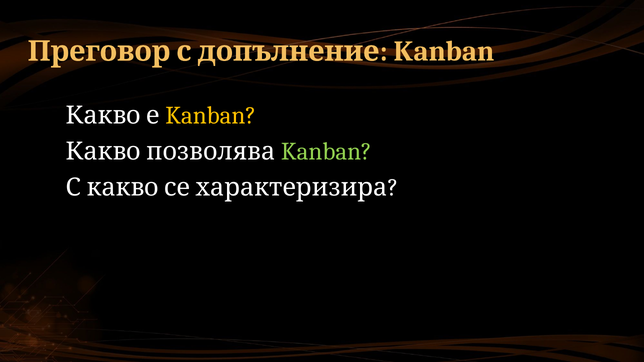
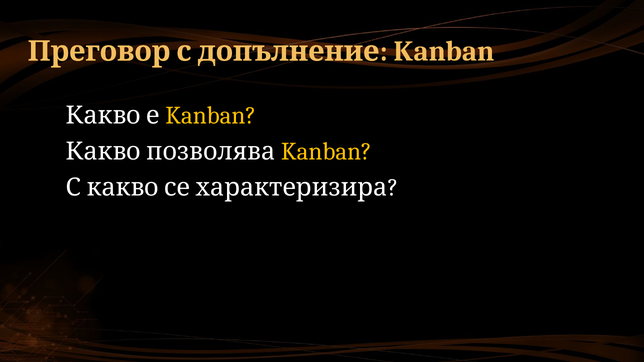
Kanban at (326, 152) colour: light green -> yellow
